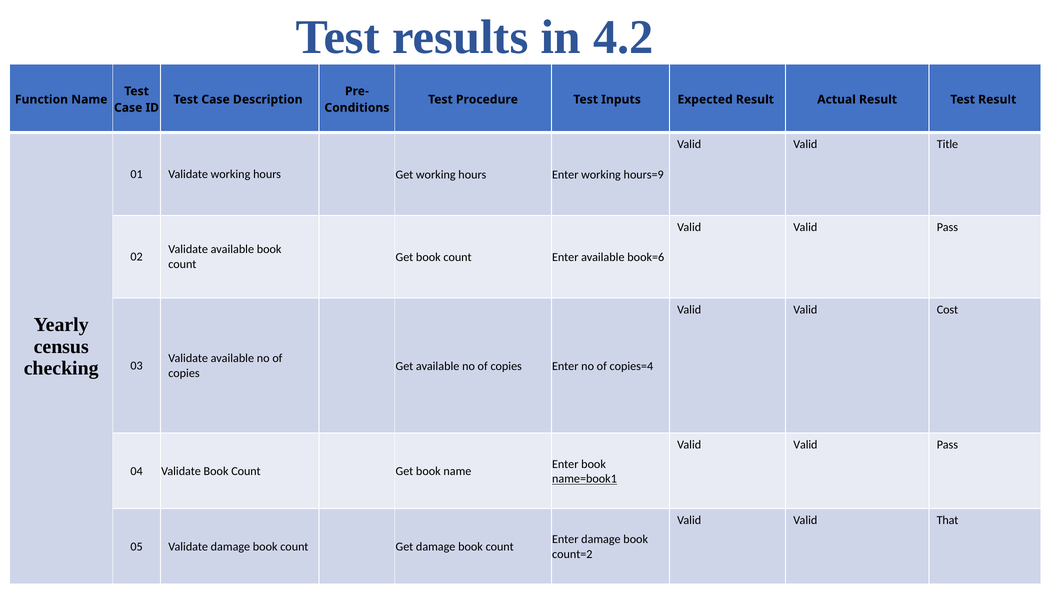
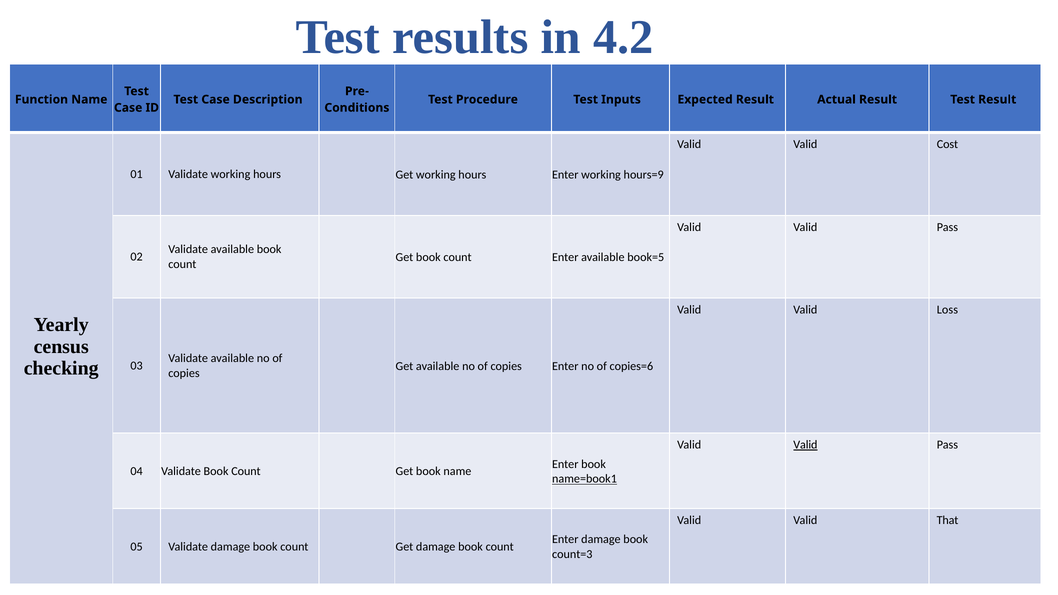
Title: Title -> Cost
book=6: book=6 -> book=5
Cost: Cost -> Loss
copies=4: copies=4 -> copies=6
Valid at (805, 445) underline: none -> present
count=2: count=2 -> count=3
